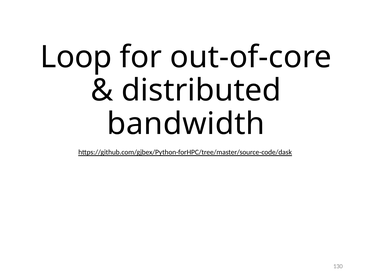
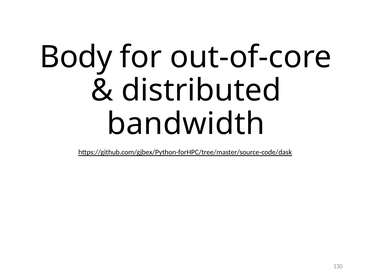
Loop: Loop -> Body
